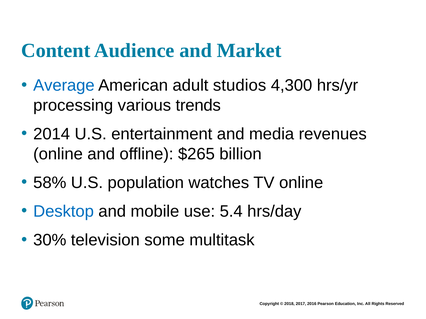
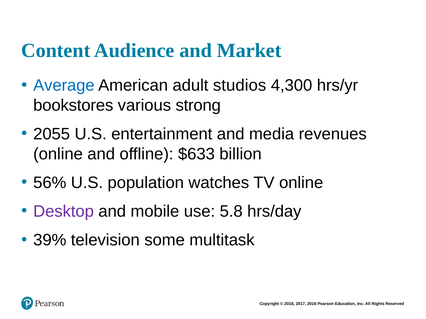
processing: processing -> bookstores
trends: trends -> strong
2014: 2014 -> 2055
$265: $265 -> $633
58%: 58% -> 56%
Desktop colour: blue -> purple
5.4: 5.4 -> 5.8
30%: 30% -> 39%
